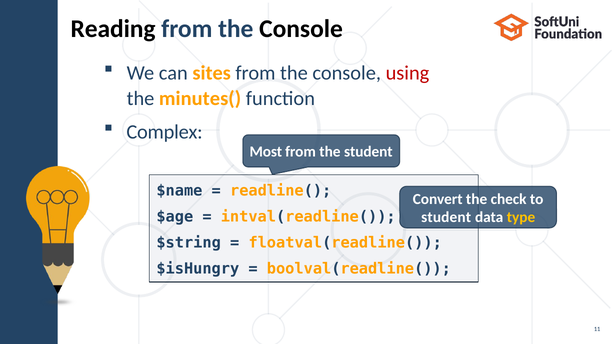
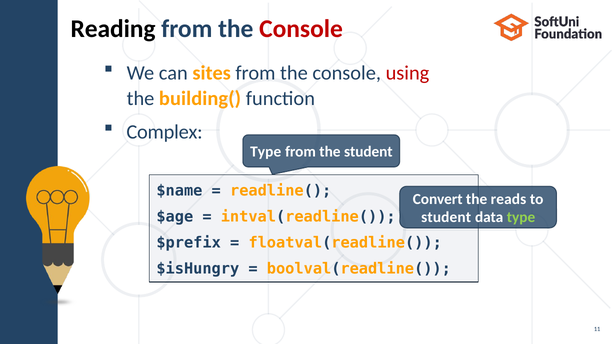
Console at (301, 29) colour: black -> red
minutes(: minutes( -> building(
Most at (266, 152): Most -> Type
check: check -> reads
type at (521, 217) colour: yellow -> light green
$string: $string -> $prefix
